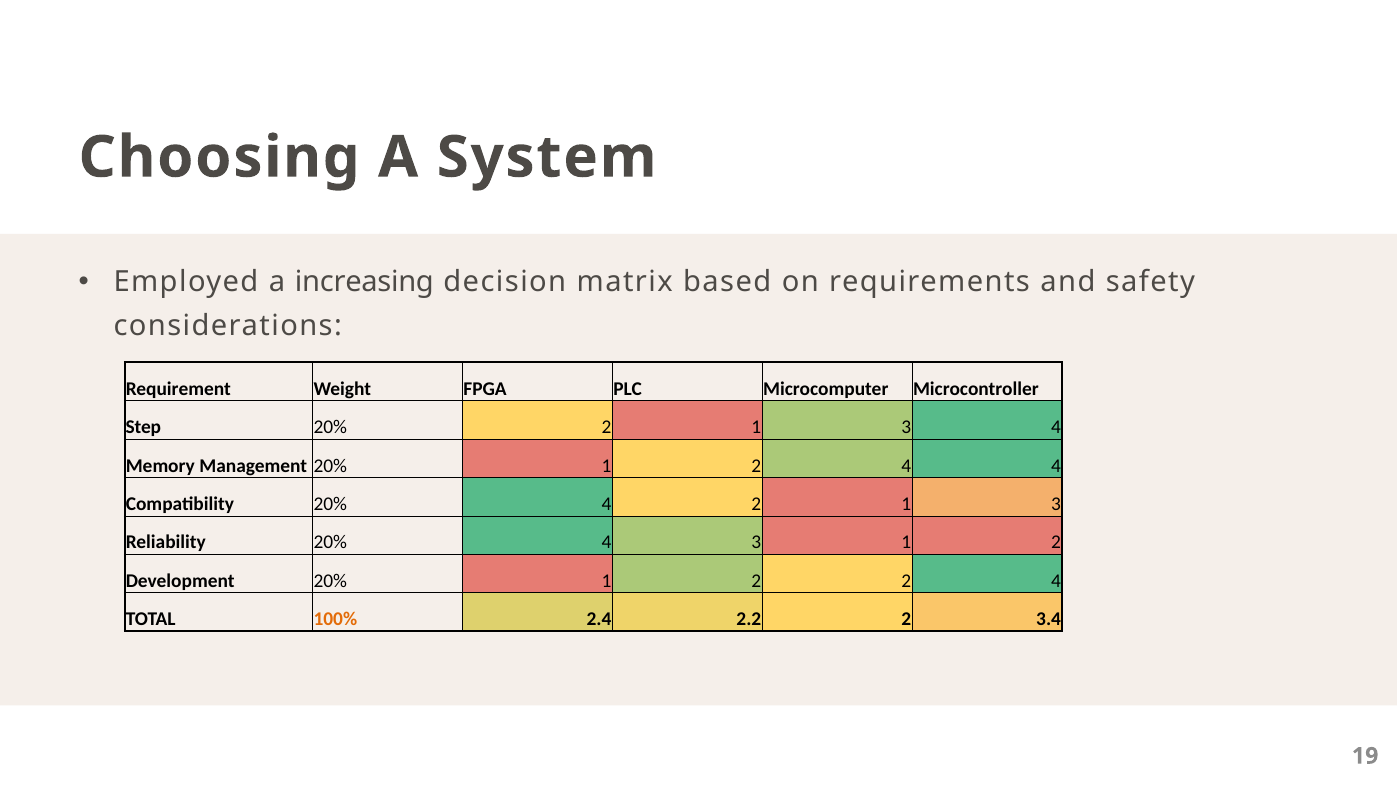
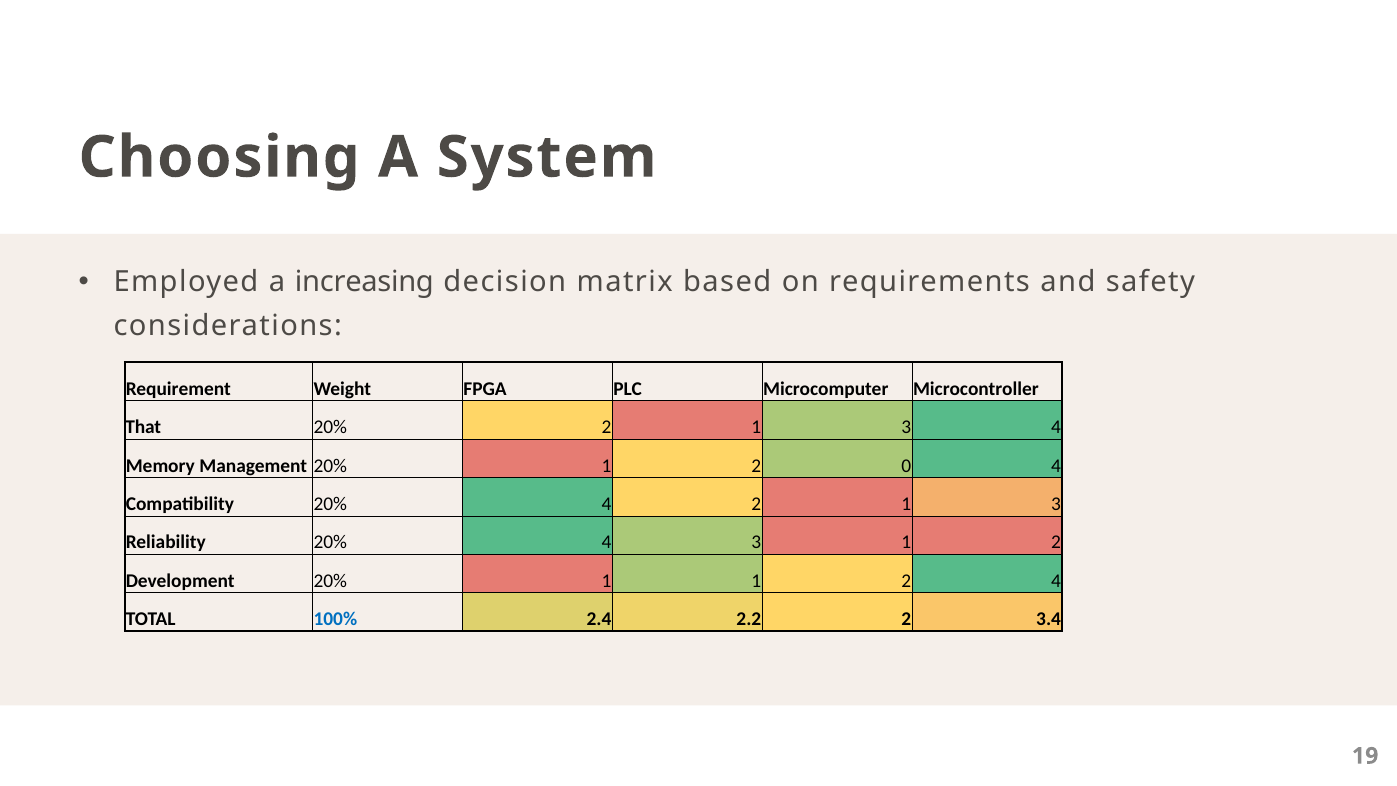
Step: Step -> That
1 2 4: 4 -> 0
Development 20% 1 2: 2 -> 1
100% colour: orange -> blue
